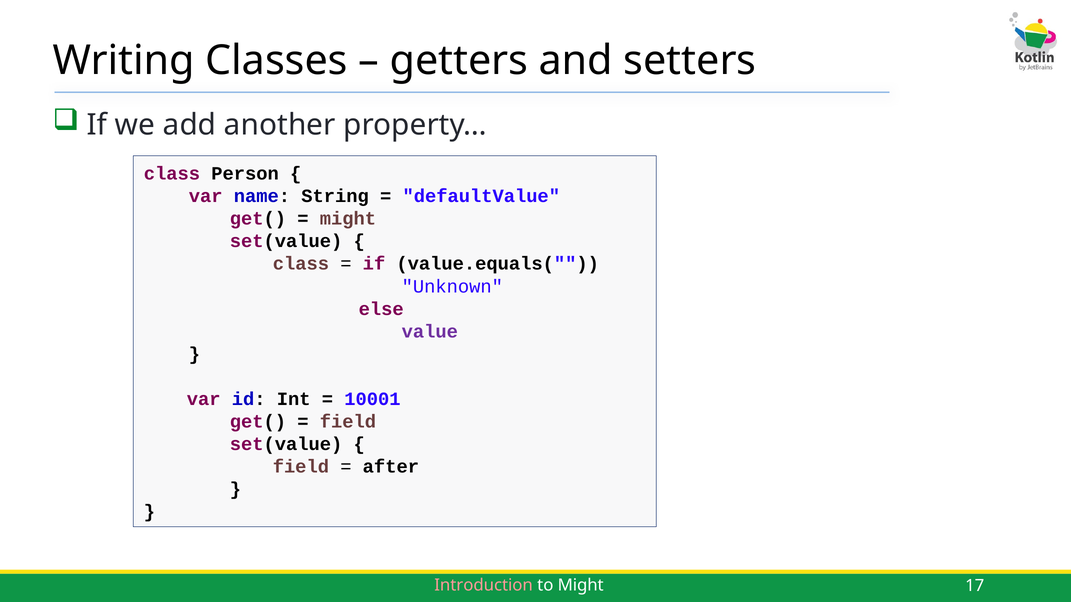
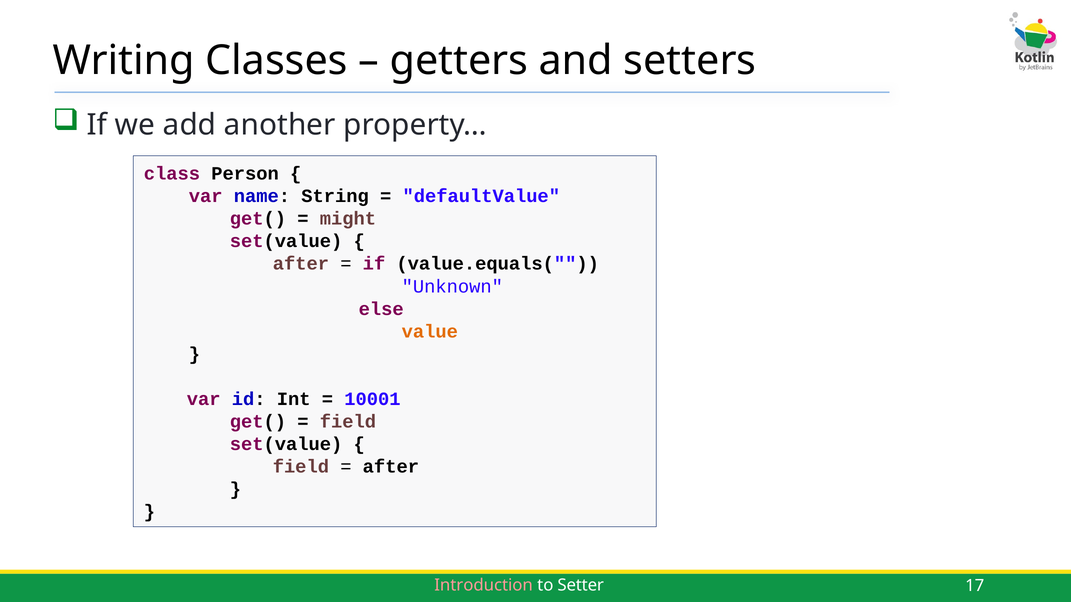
class at (301, 264): class -> after
value colour: purple -> orange
to Might: Might -> Setter
